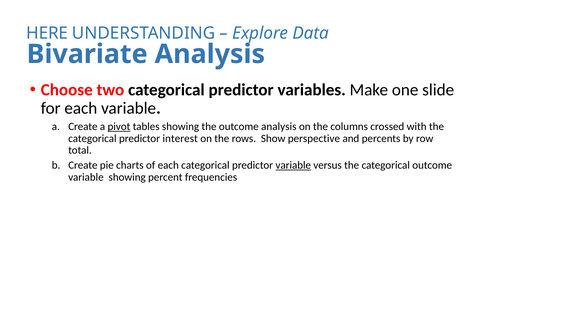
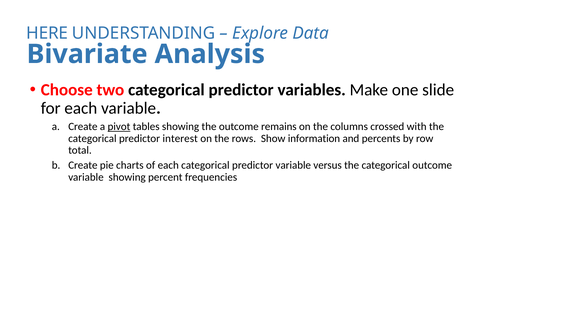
outcome analysis: analysis -> remains
perspective: perspective -> information
variable at (293, 165) underline: present -> none
